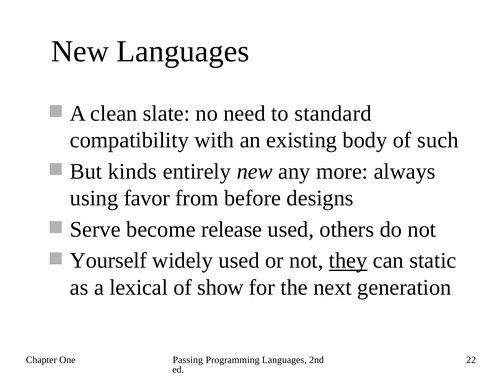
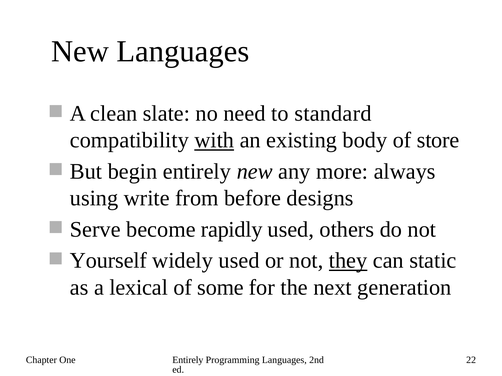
with underline: none -> present
such: such -> store
kinds: kinds -> begin
favor: favor -> write
release: release -> rapidly
show: show -> some
Passing at (188, 360): Passing -> Entirely
